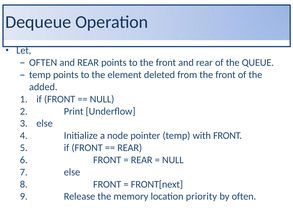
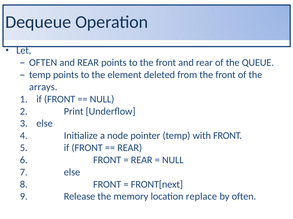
added: added -> arrays
priority: priority -> replace
